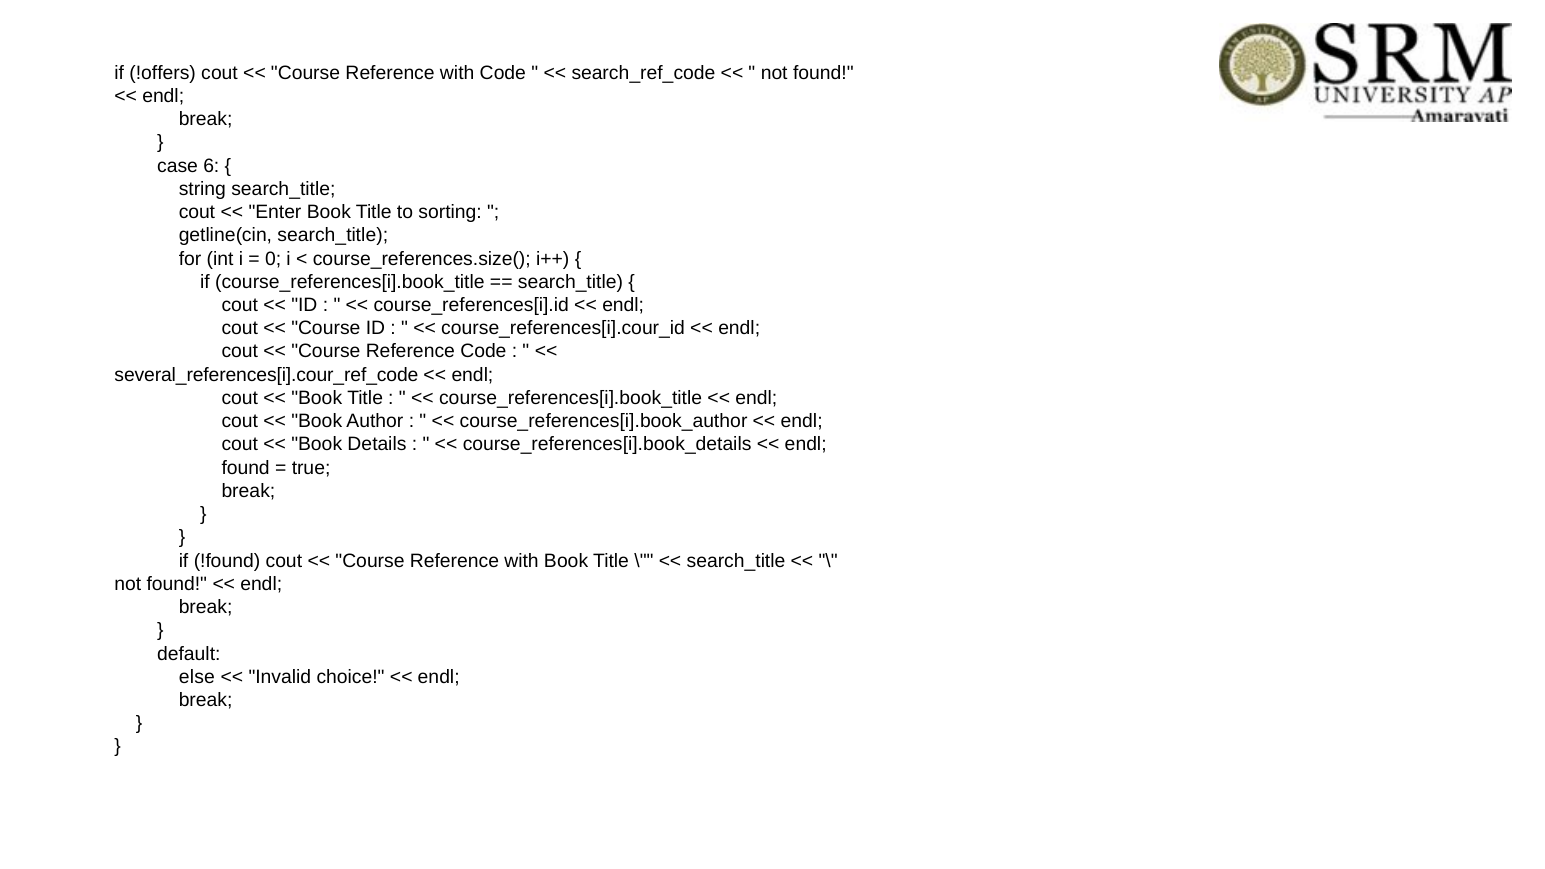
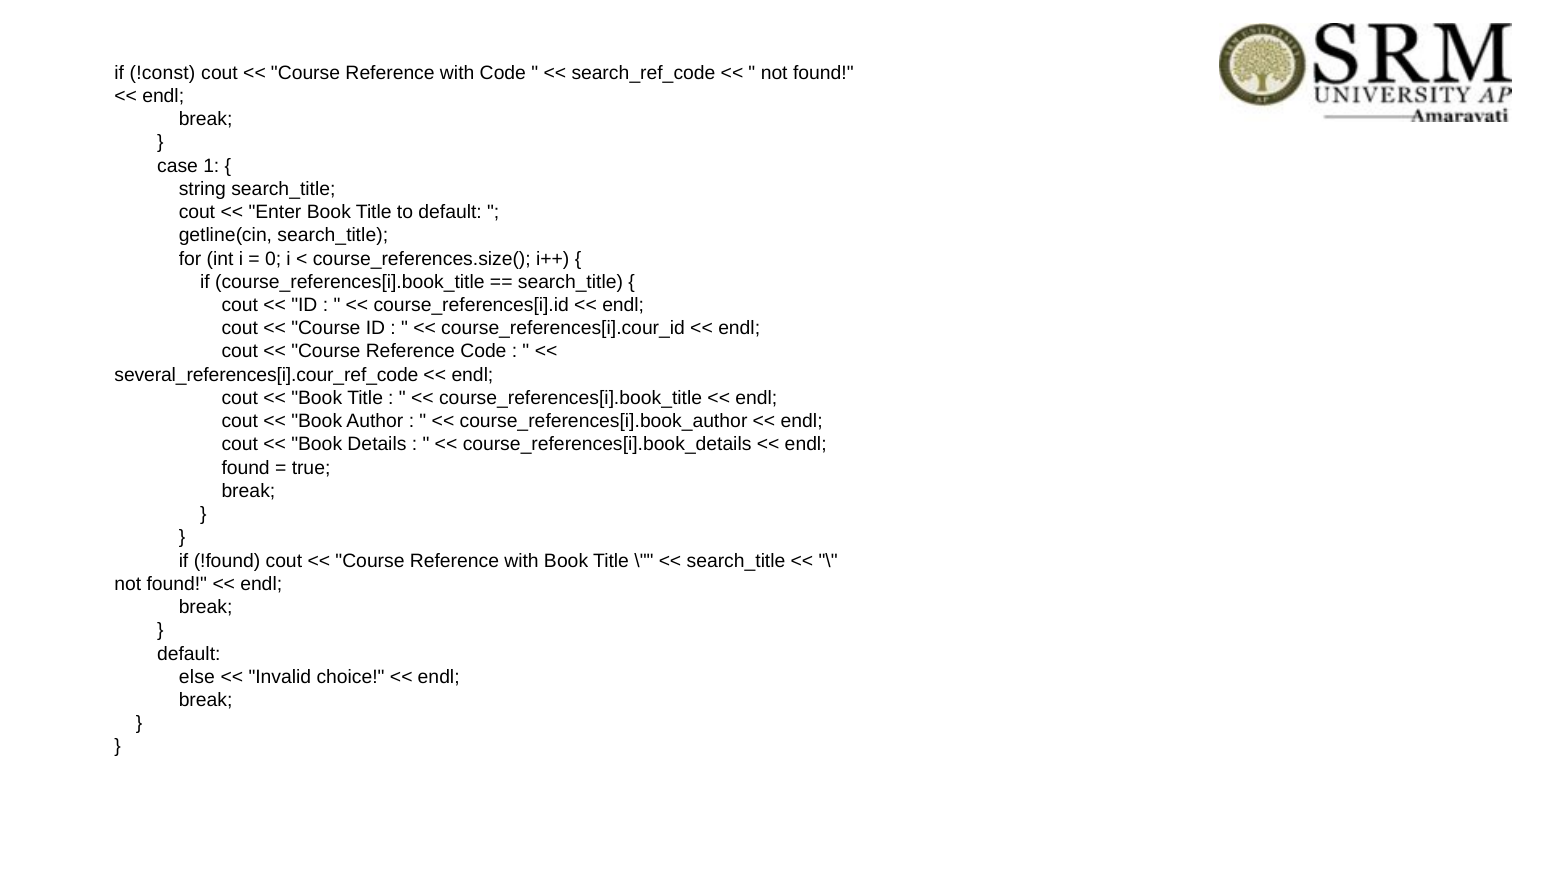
!offers: !offers -> !const
6: 6 -> 1
to sorting: sorting -> default
